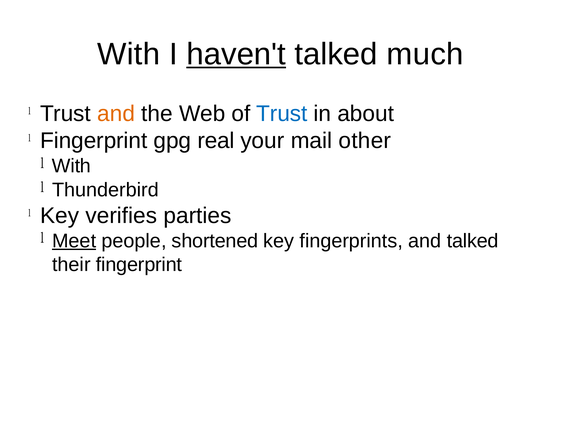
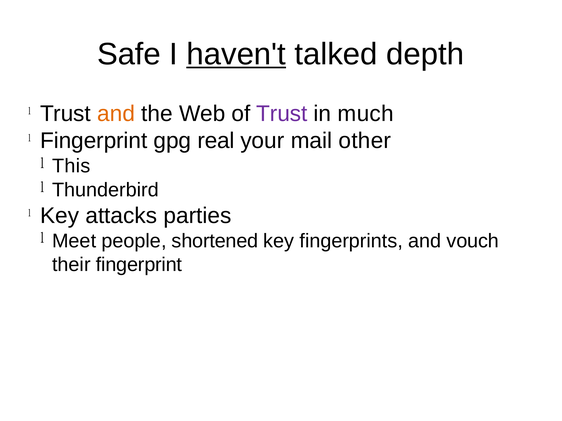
With at (129, 54): With -> Safe
much: much -> depth
Trust at (282, 114) colour: blue -> purple
about: about -> much
With at (71, 166): With -> This
verifies: verifies -> attacks
Meet underline: present -> none
and talked: talked -> vouch
